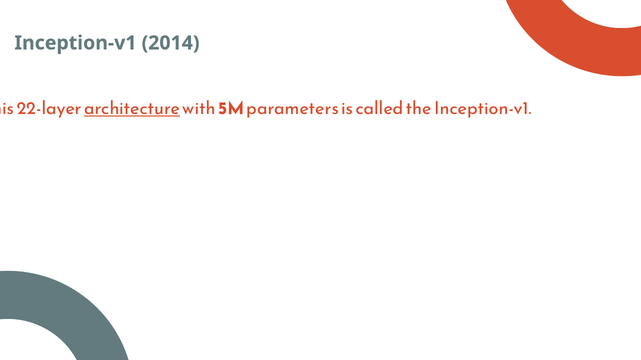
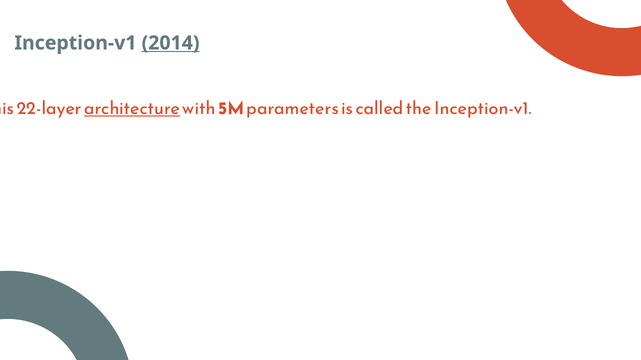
2014 underline: none -> present
